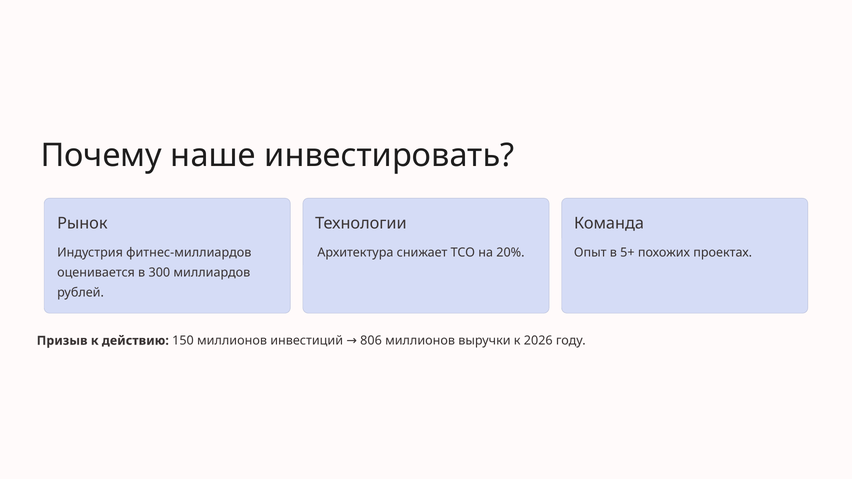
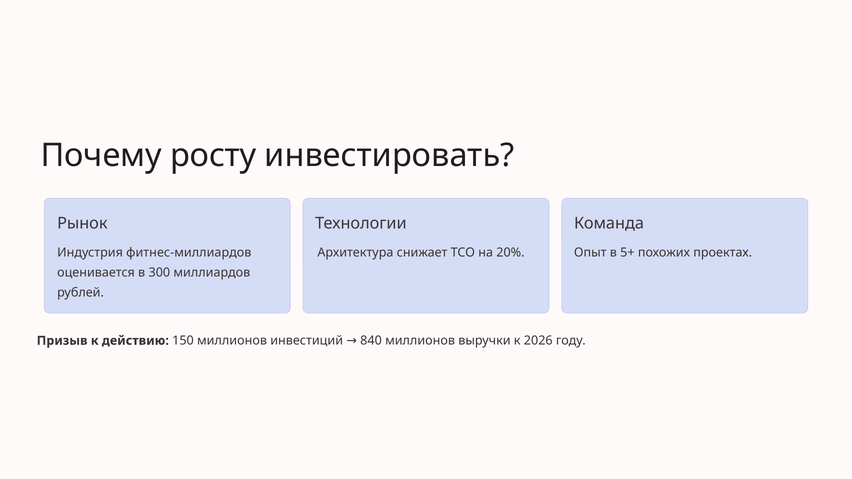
наше: наше -> росту
806: 806 -> 840
